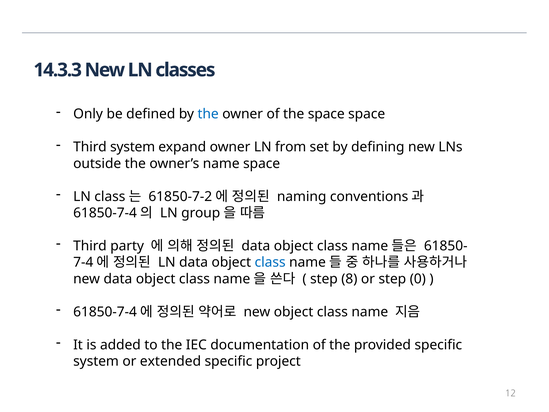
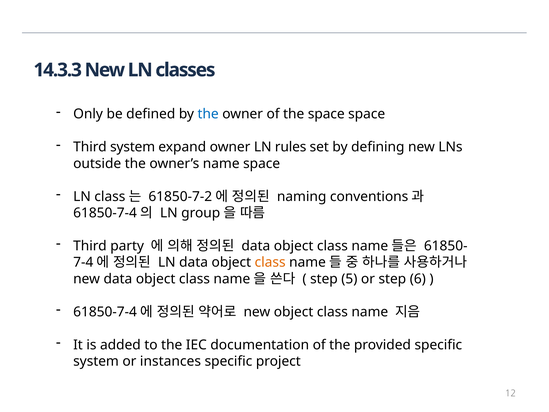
from: from -> rules
class at (270, 262) colour: blue -> orange
8: 8 -> 5
0: 0 -> 6
extended: extended -> instances
